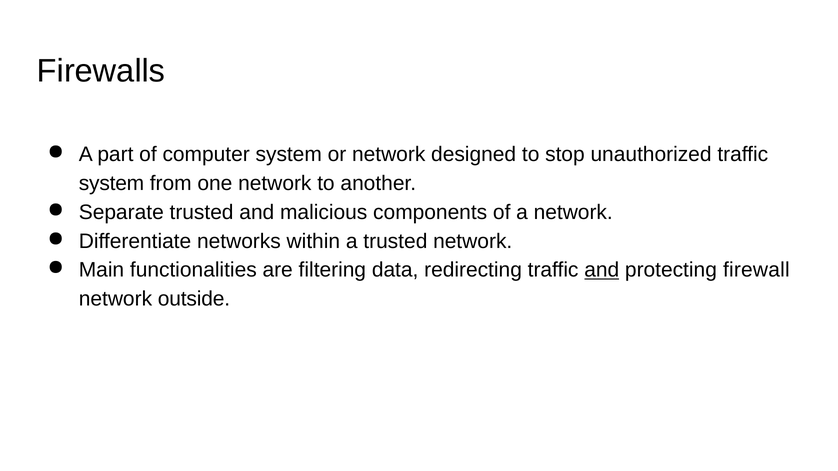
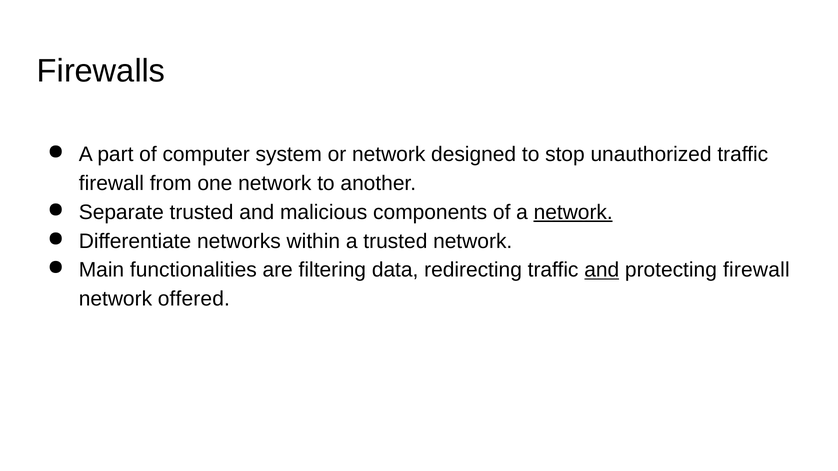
system at (112, 184): system -> firewall
network at (573, 212) underline: none -> present
outside: outside -> offered
